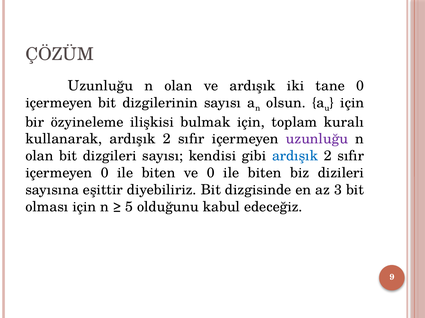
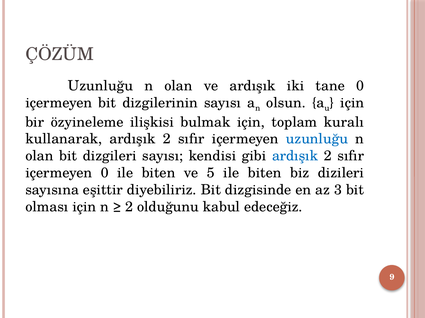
uzunluğu at (317, 139) colour: purple -> blue
ve 0: 0 -> 5
5 at (129, 207): 5 -> 2
